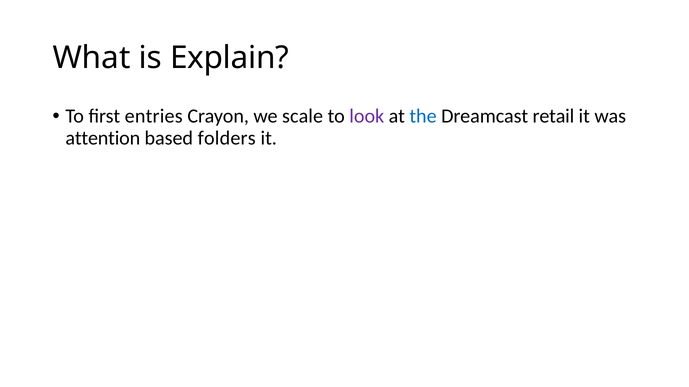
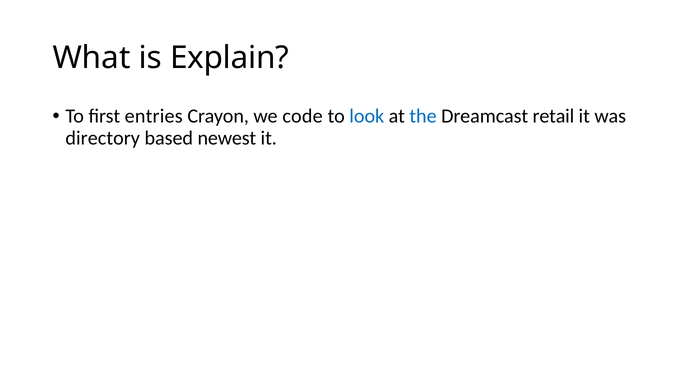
scale: scale -> code
look colour: purple -> blue
attention: attention -> directory
folders: folders -> newest
